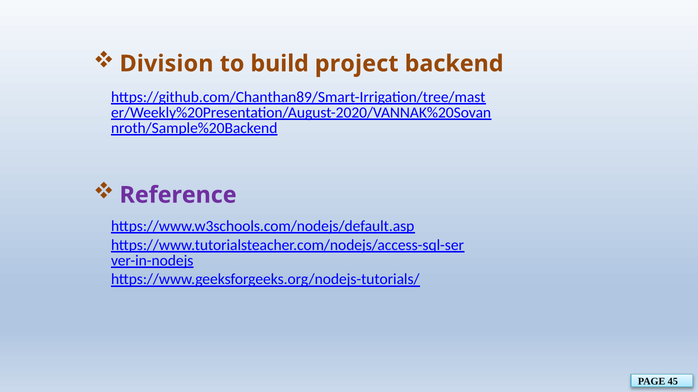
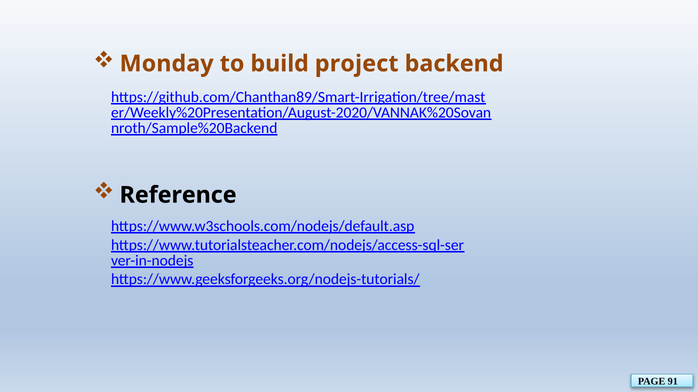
Division: Division -> Monday
Reference colour: purple -> black
45: 45 -> 91
